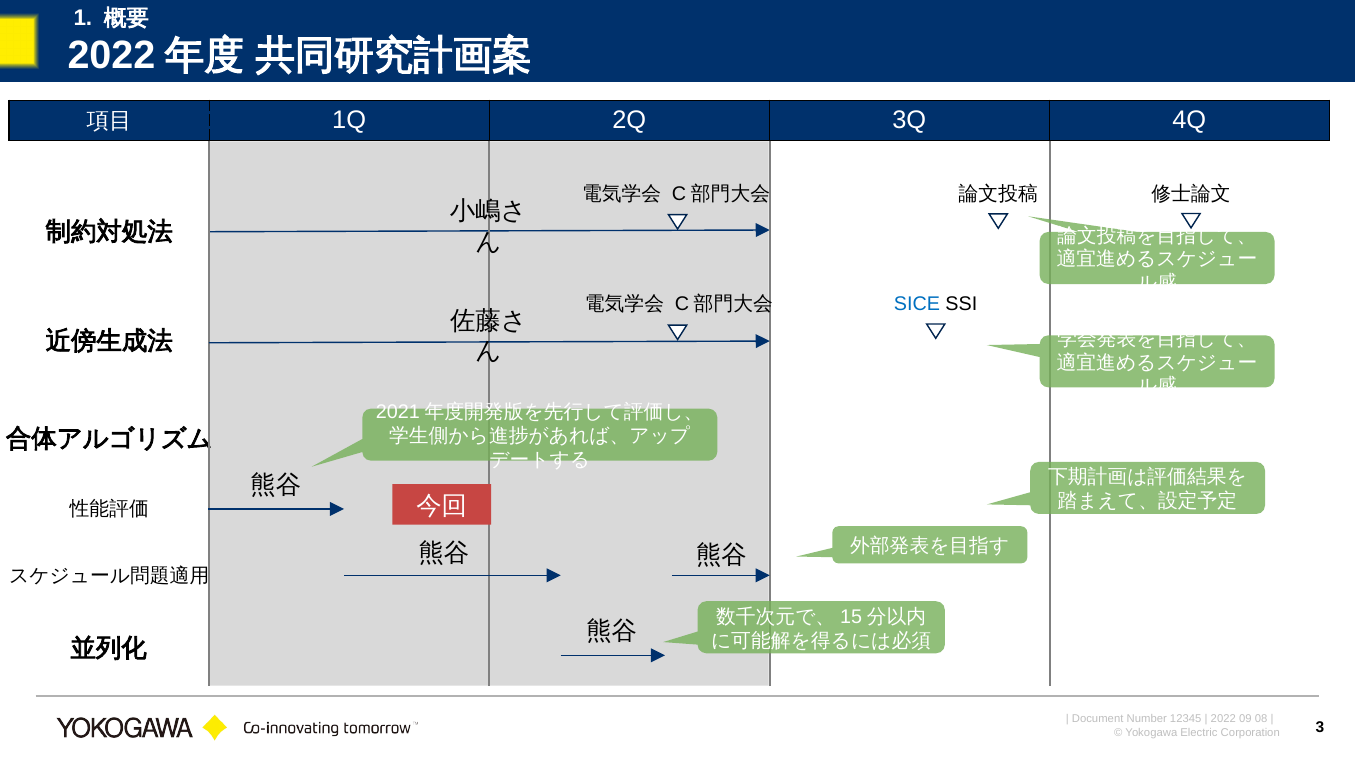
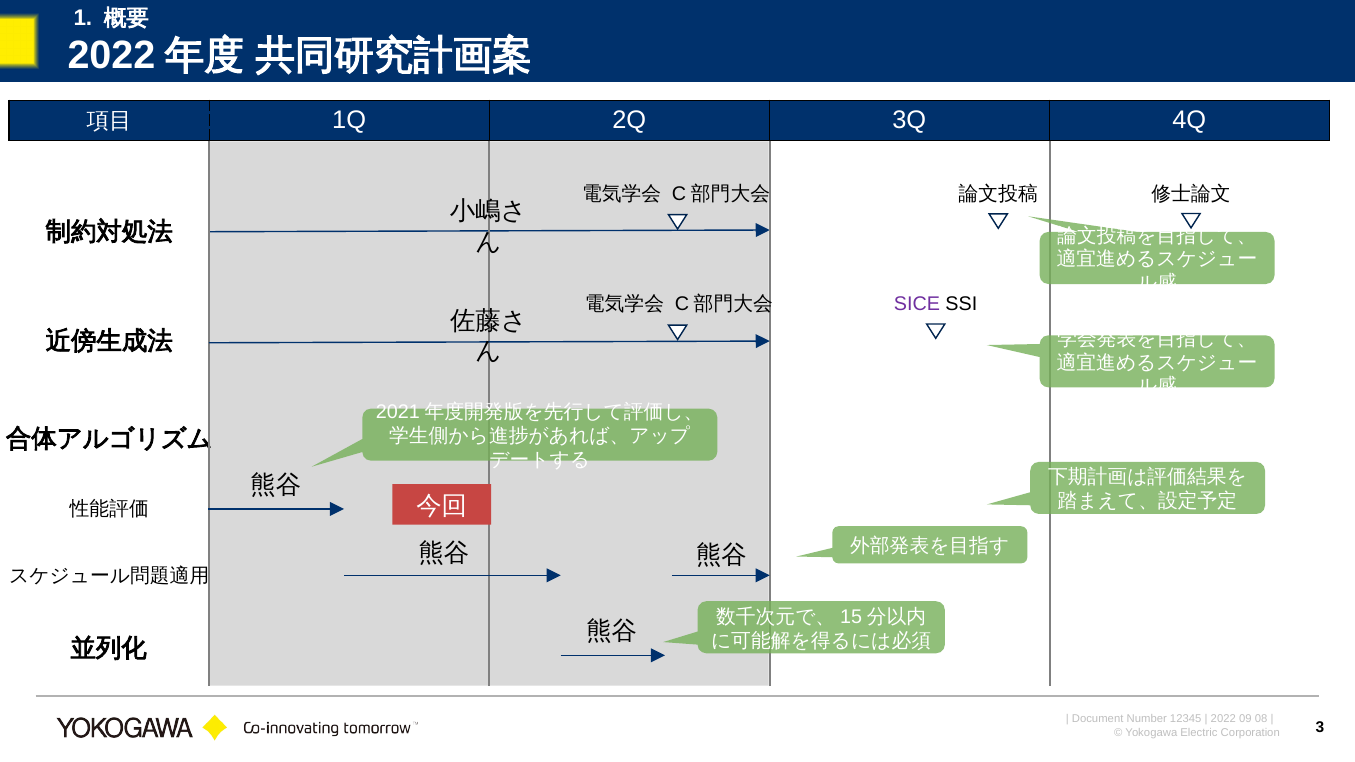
SICE colour: blue -> purple
